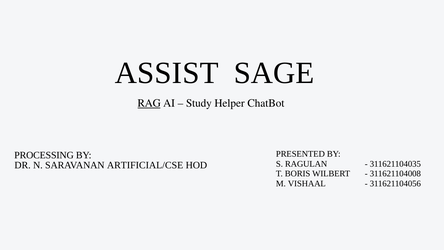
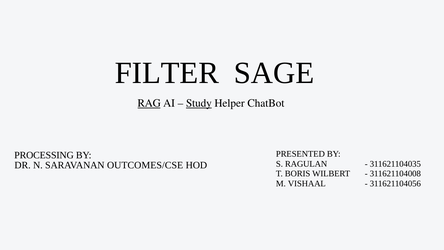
ASSIST: ASSIST -> FILTER
Study underline: none -> present
ARTIFICIAL/CSE: ARTIFICIAL/CSE -> OUTCOMES/CSE
